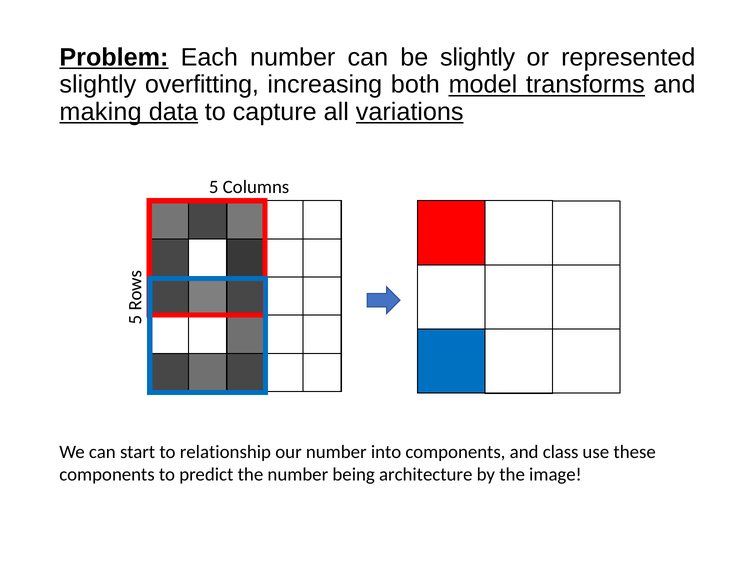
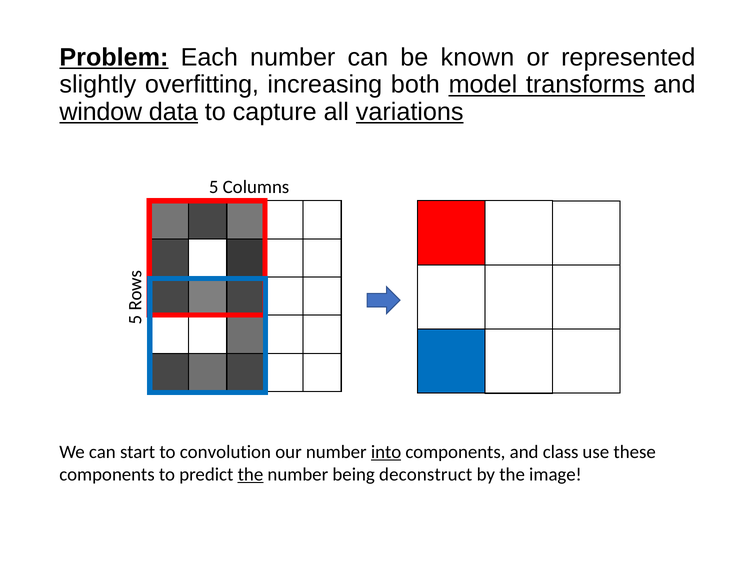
be slightly: slightly -> known
making: making -> window
relationship: relationship -> convolution
into underline: none -> present
the at (250, 475) underline: none -> present
architecture: architecture -> deconstruct
